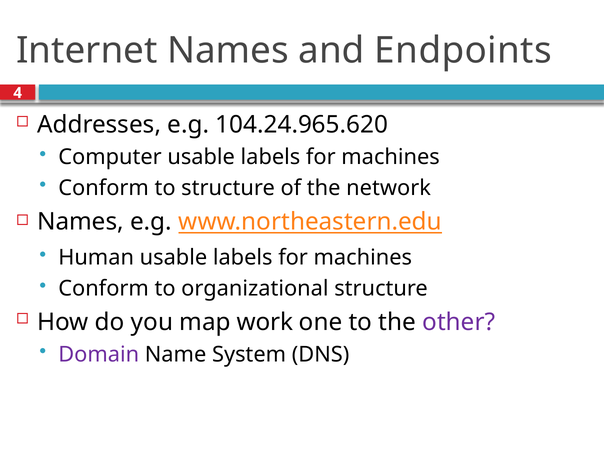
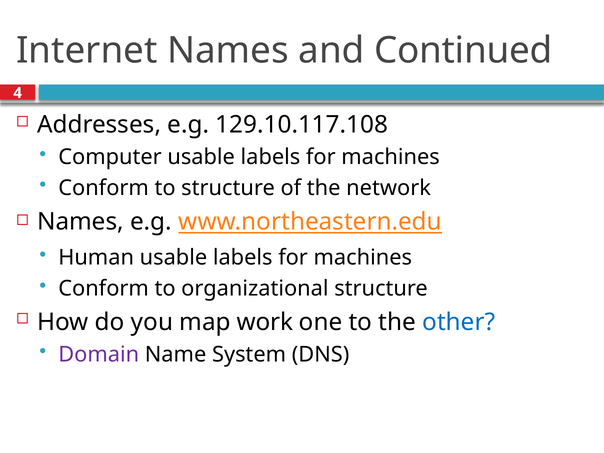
Endpoints: Endpoints -> Continued
104.24.965.620: 104.24.965.620 -> 129.10.117.108
other colour: purple -> blue
